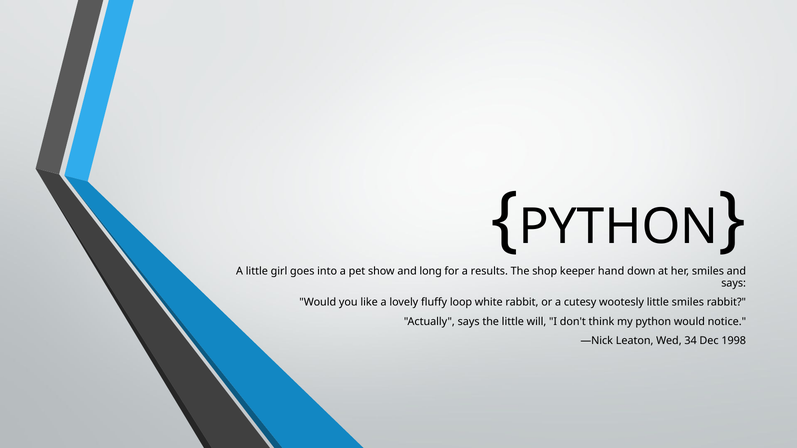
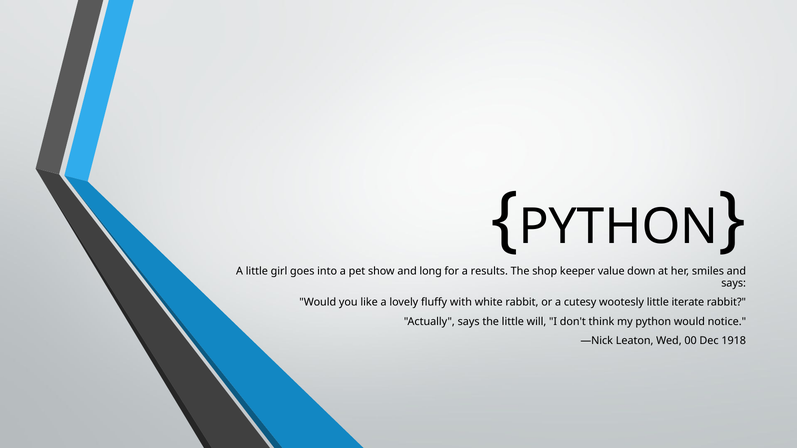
hand: hand -> value
loop: loop -> with
little smiles: smiles -> iterate
34: 34 -> 00
1998: 1998 -> 1918
